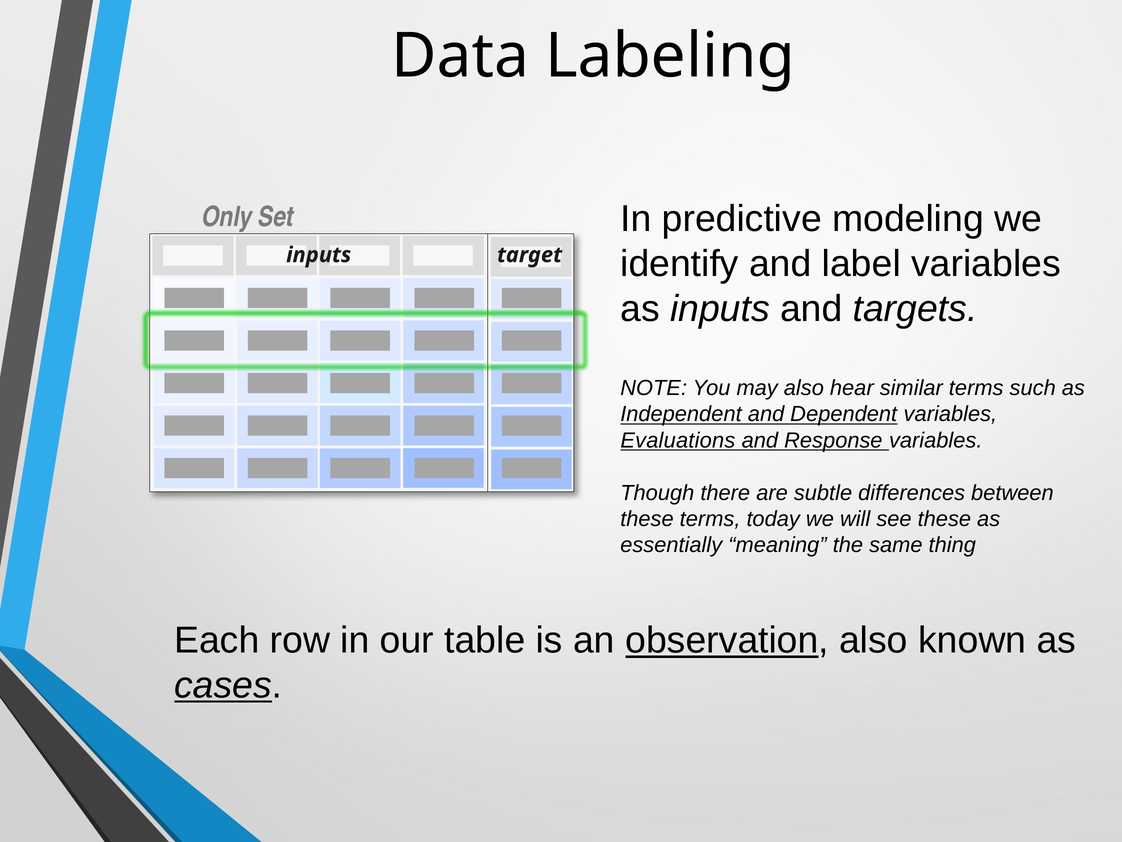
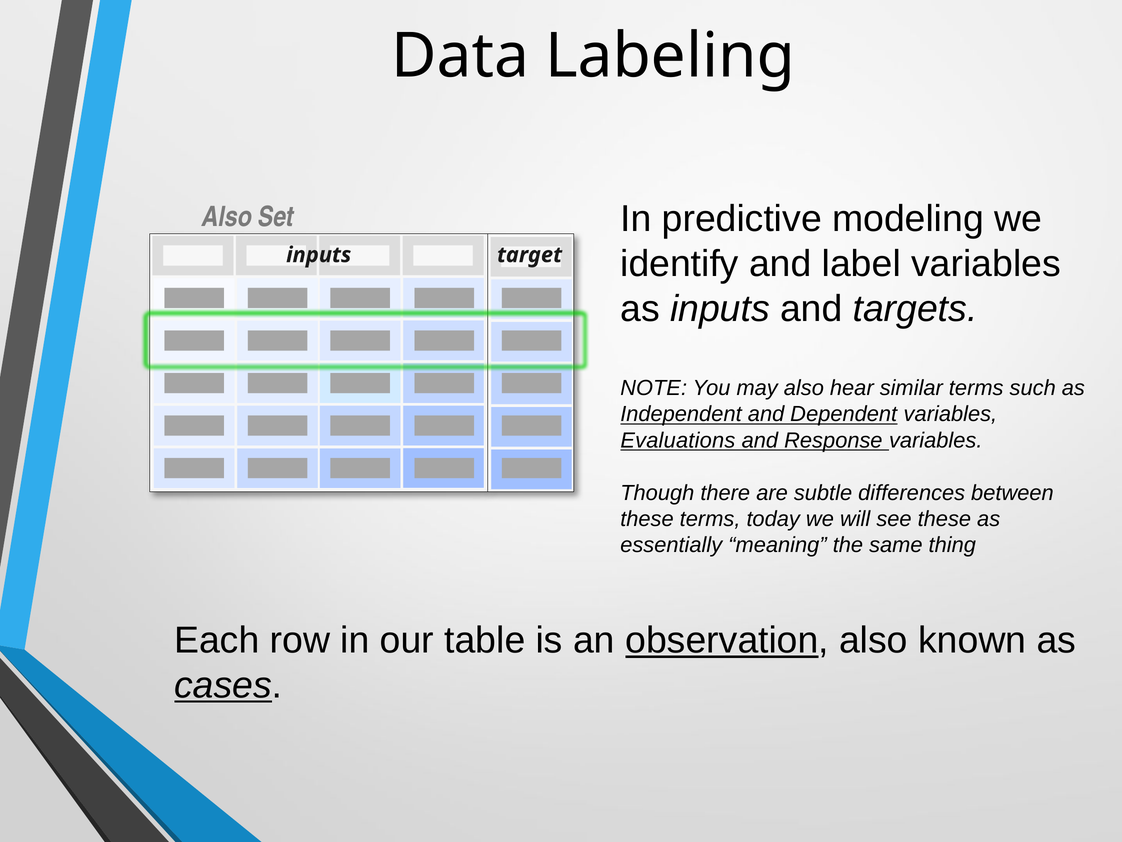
Only at (227, 217): Only -> Also
